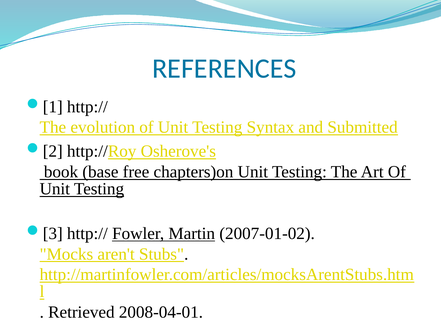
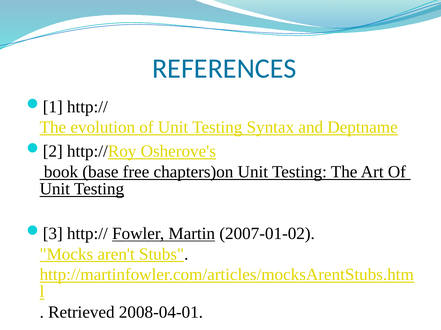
Submitted: Submitted -> Deptname
